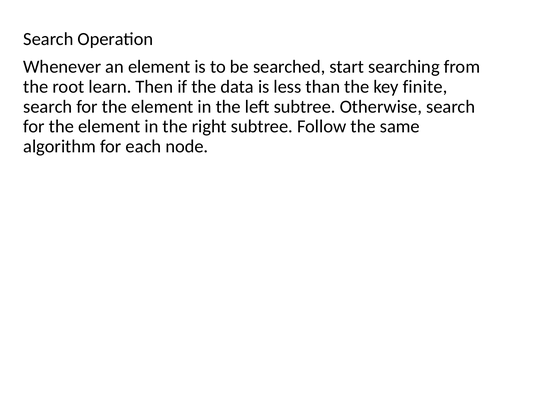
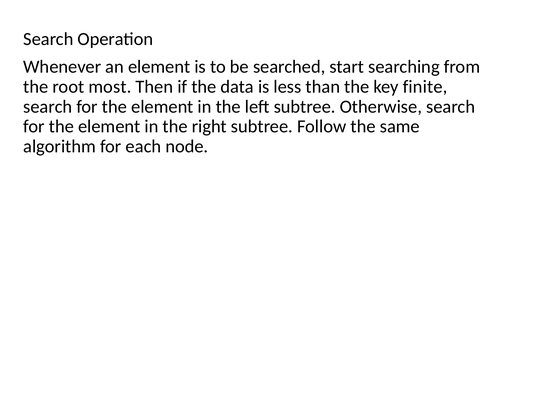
learn: learn -> most
